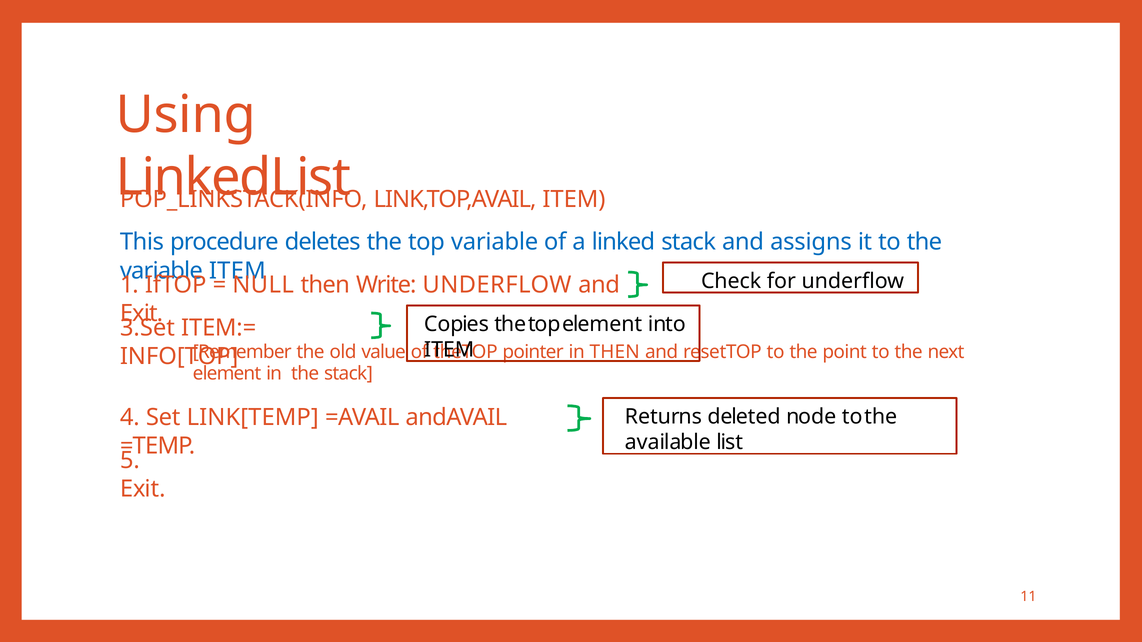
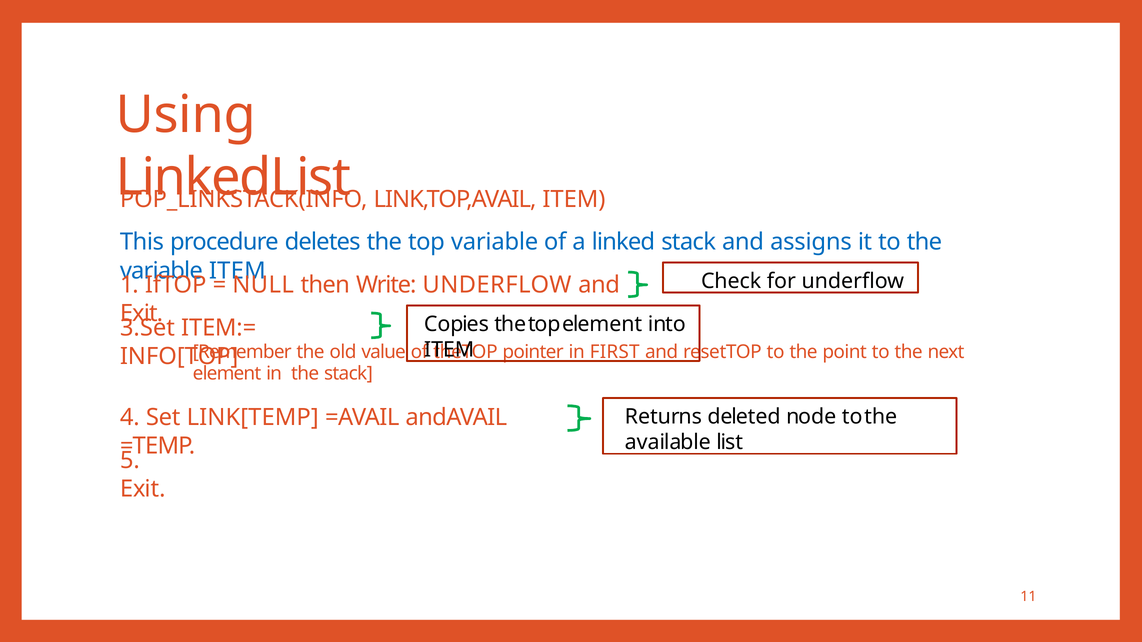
in THEN: THEN -> FIRST
